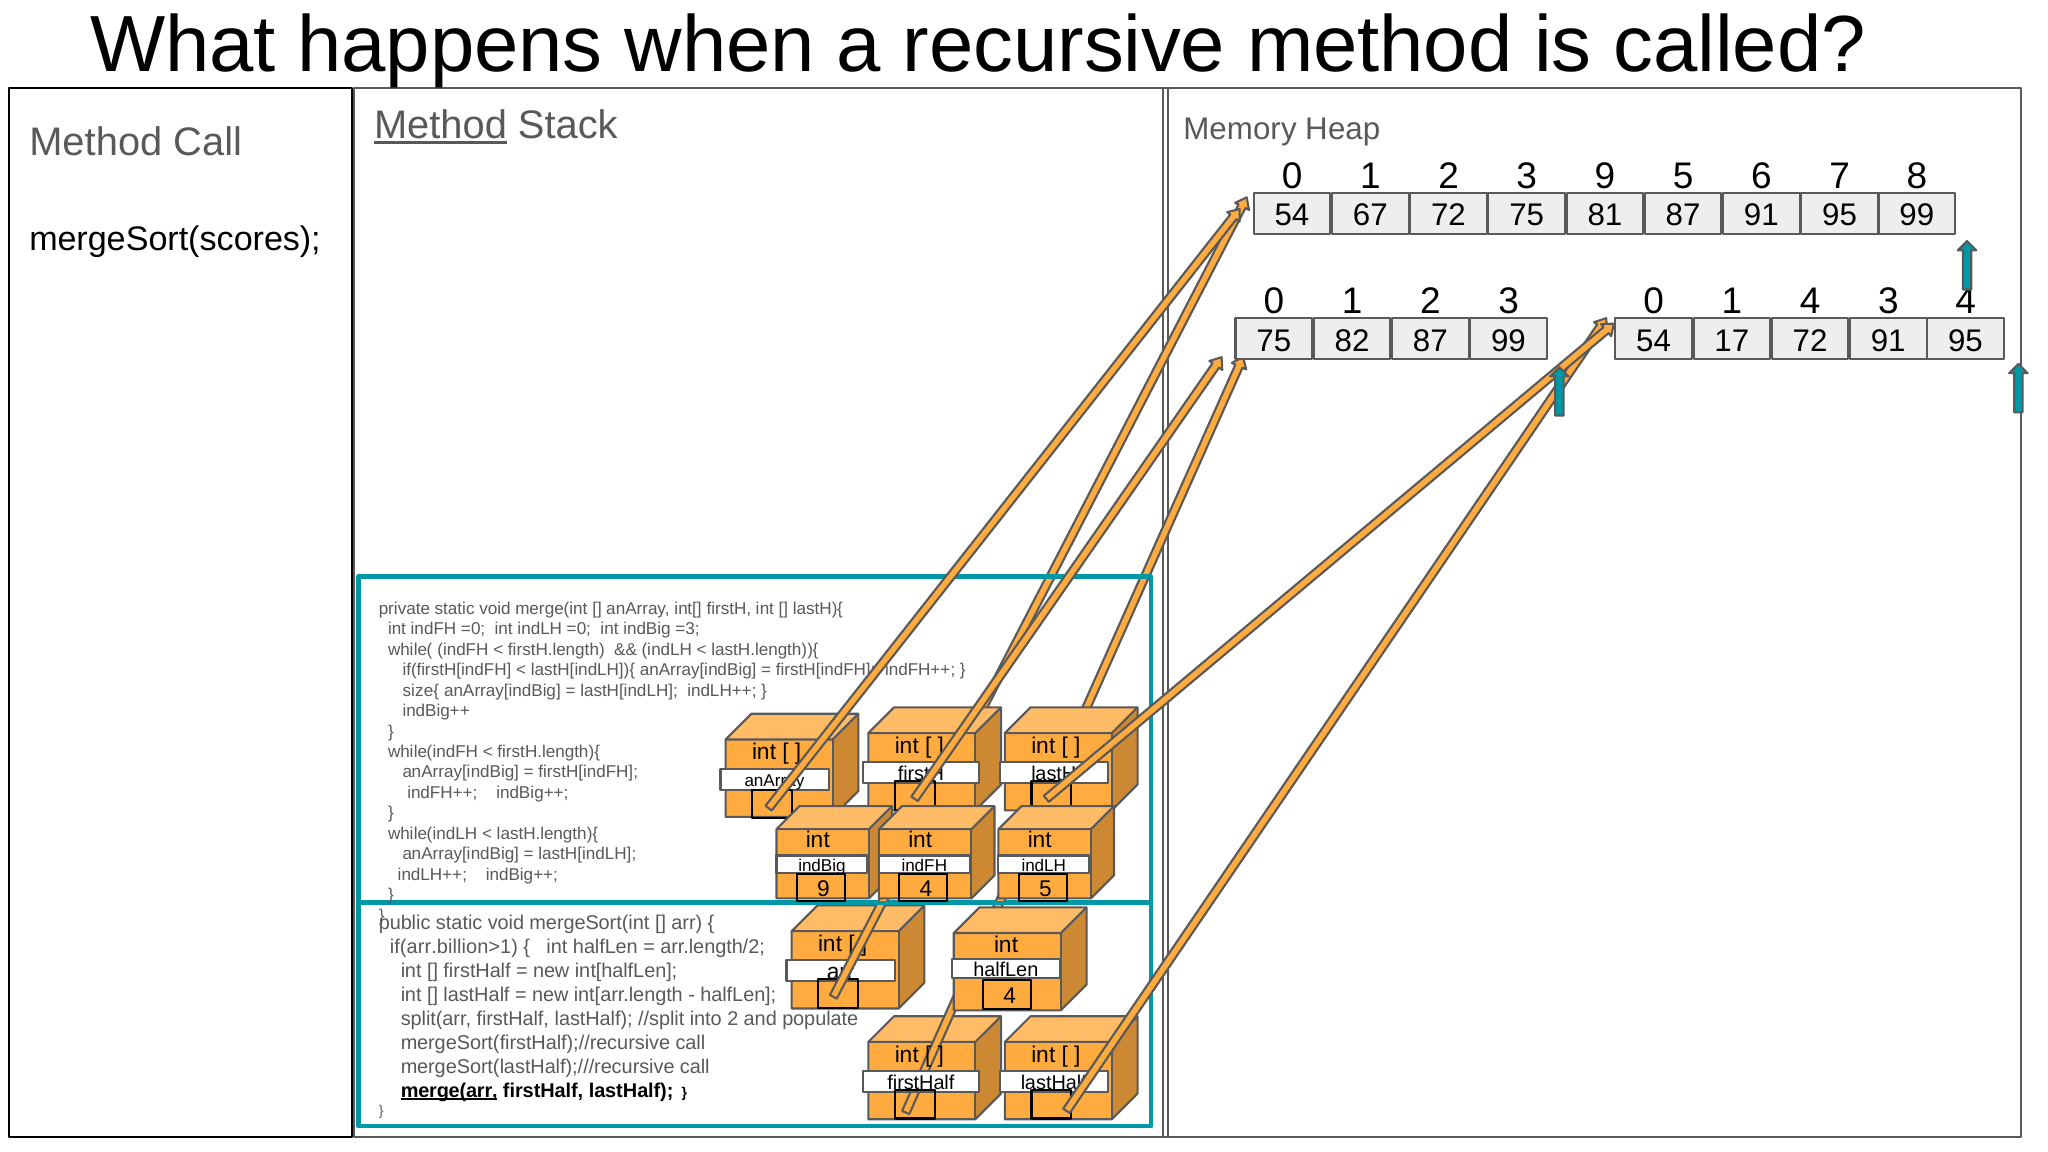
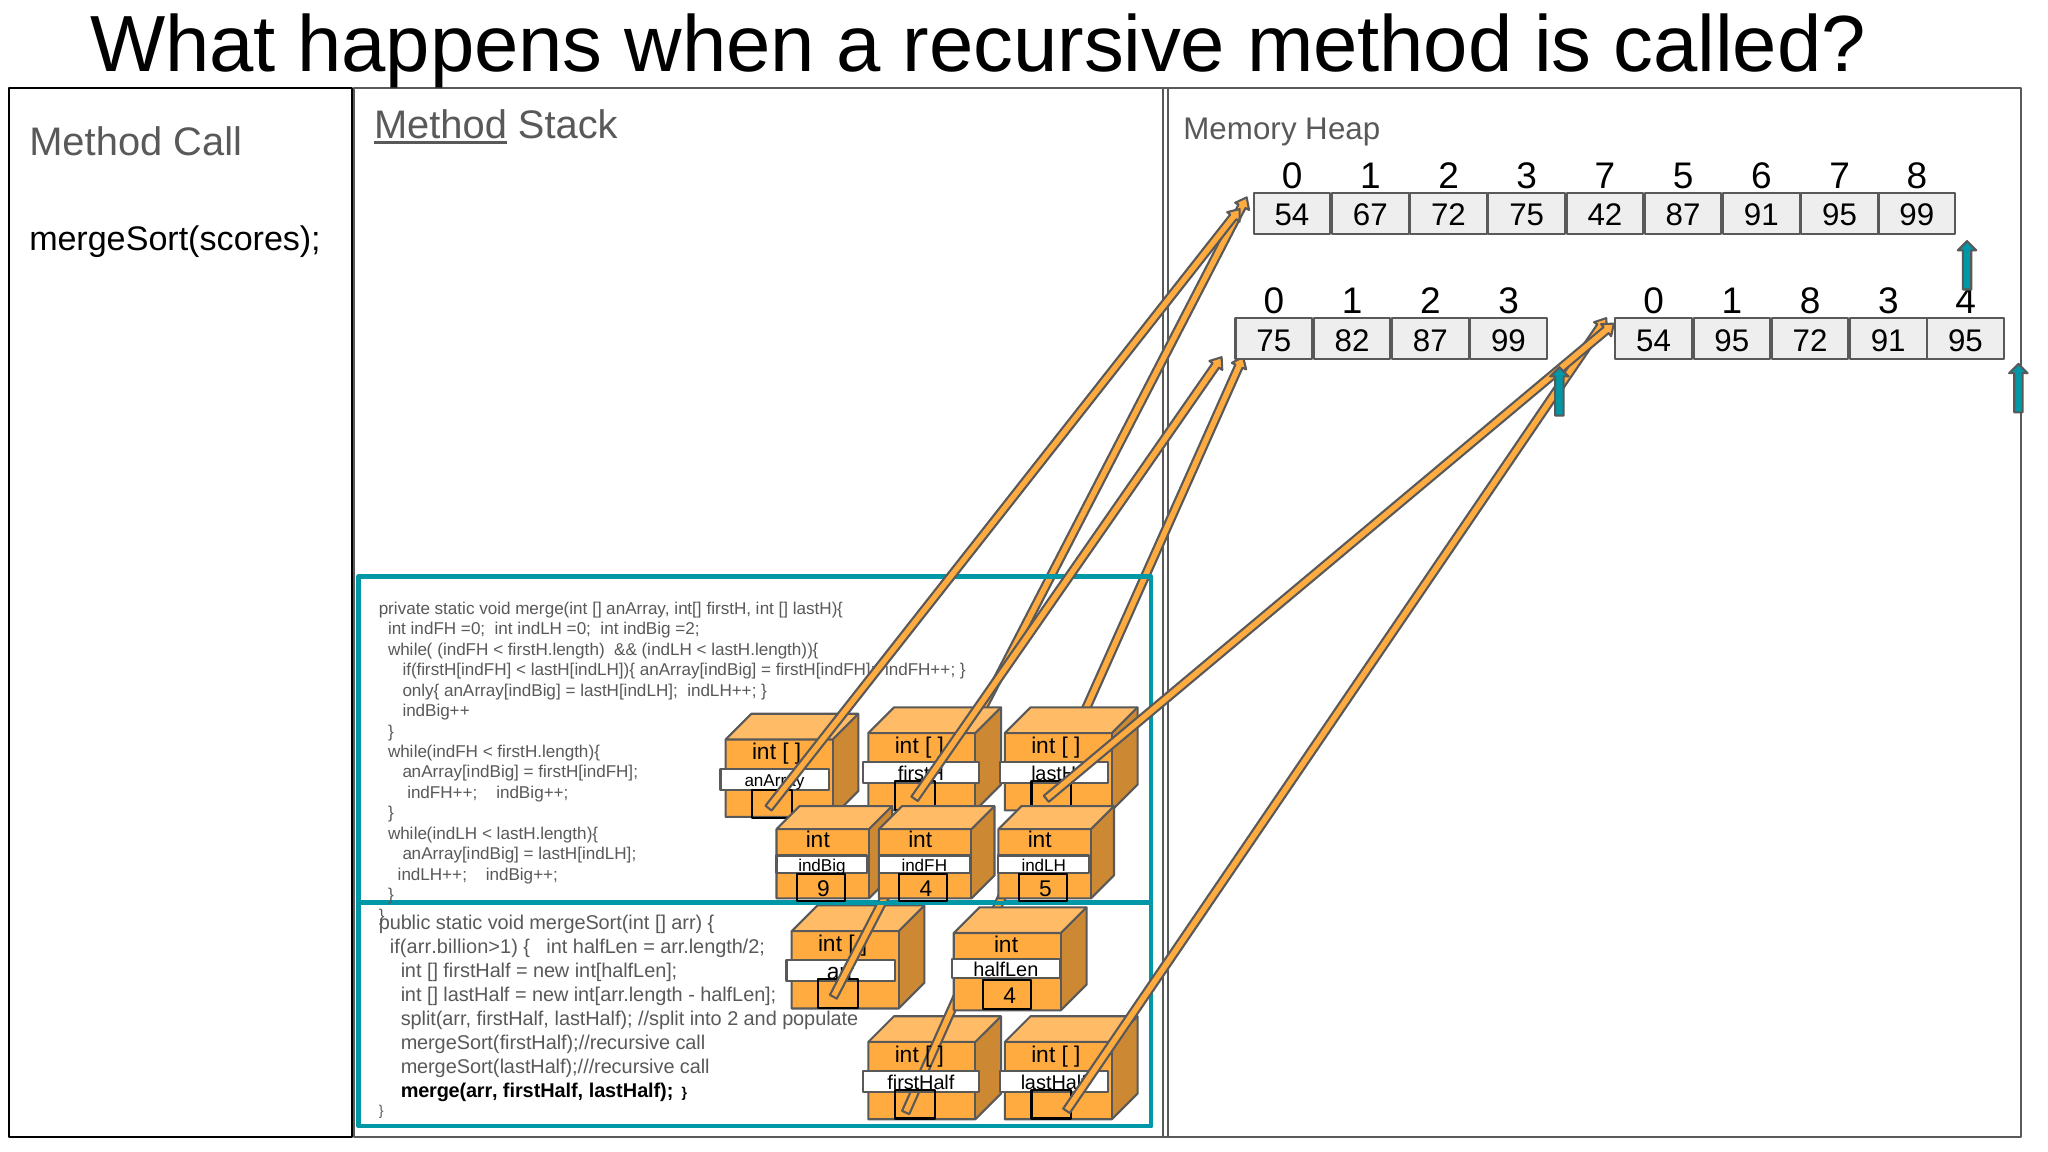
3 9: 9 -> 7
81: 81 -> 42
1 4: 4 -> 8
54 17: 17 -> 95
=3: =3 -> =2
size{: size{ -> only{
merge(arr underline: present -> none
